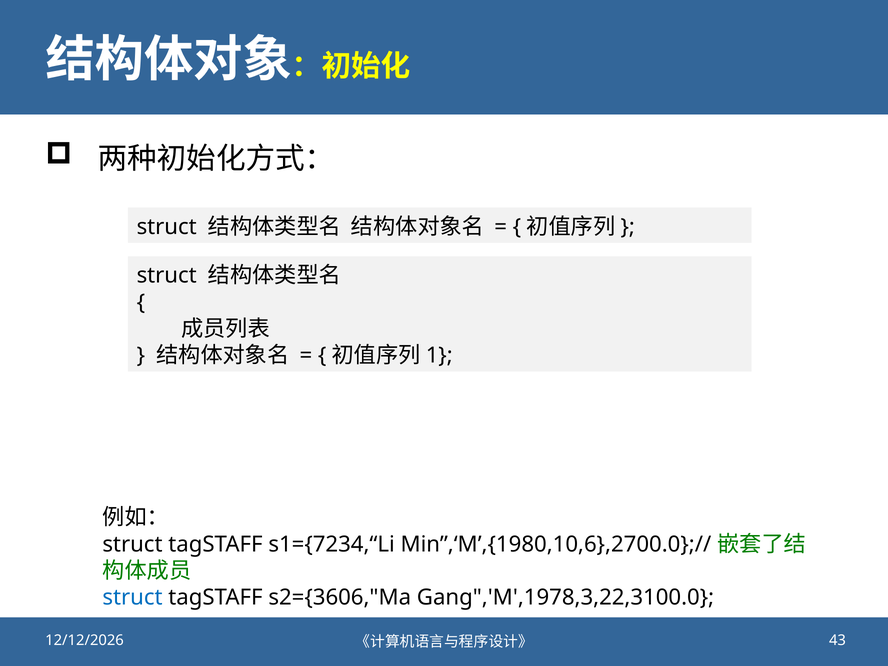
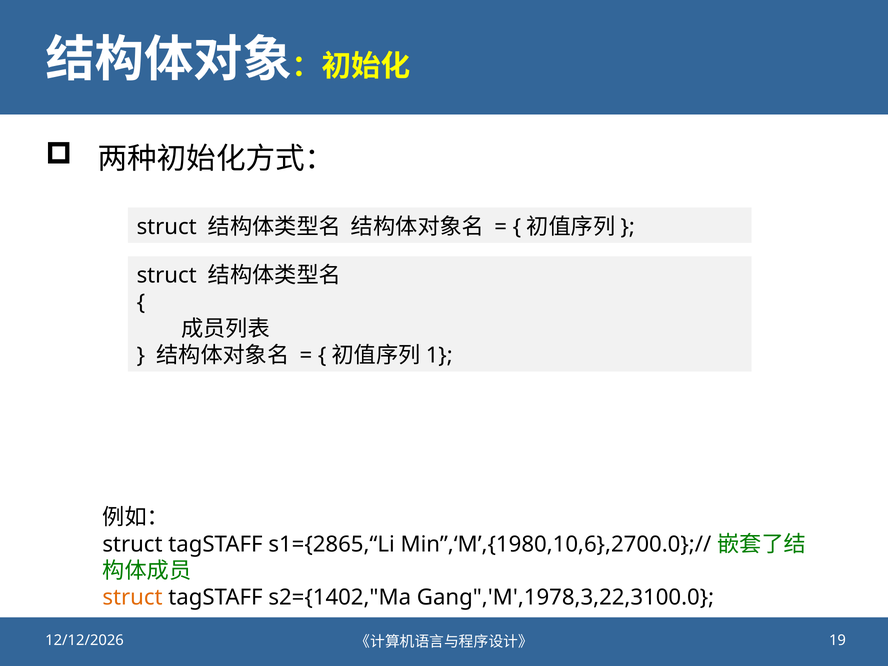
s1={7234,“Li: s1={7234,“Li -> s1={2865,“Li
struct at (133, 598) colour: blue -> orange
s2={3606,"Ma: s2={3606,"Ma -> s2={1402,"Ma
43: 43 -> 19
